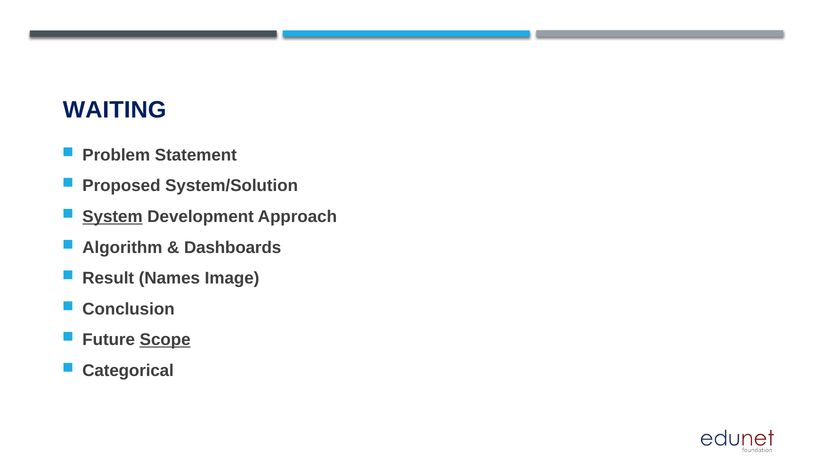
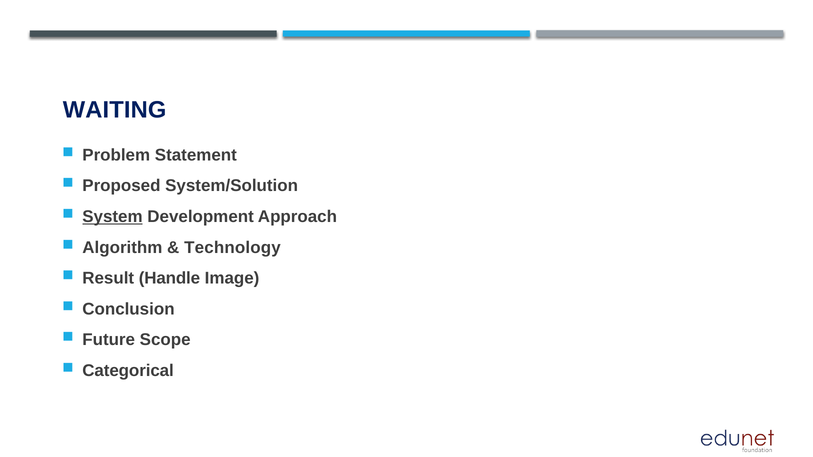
Dashboards: Dashboards -> Technology
Names: Names -> Handle
Scope underline: present -> none
